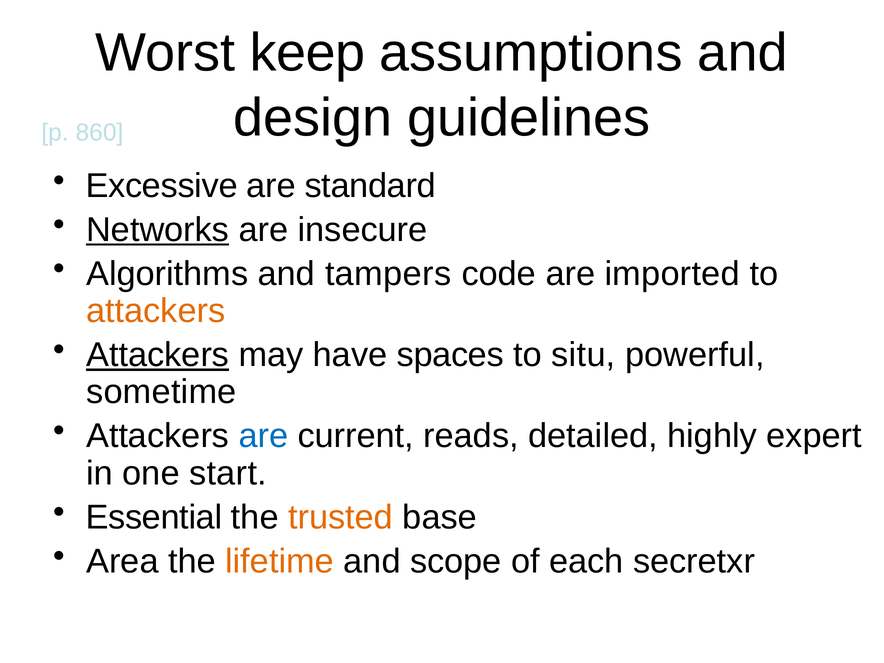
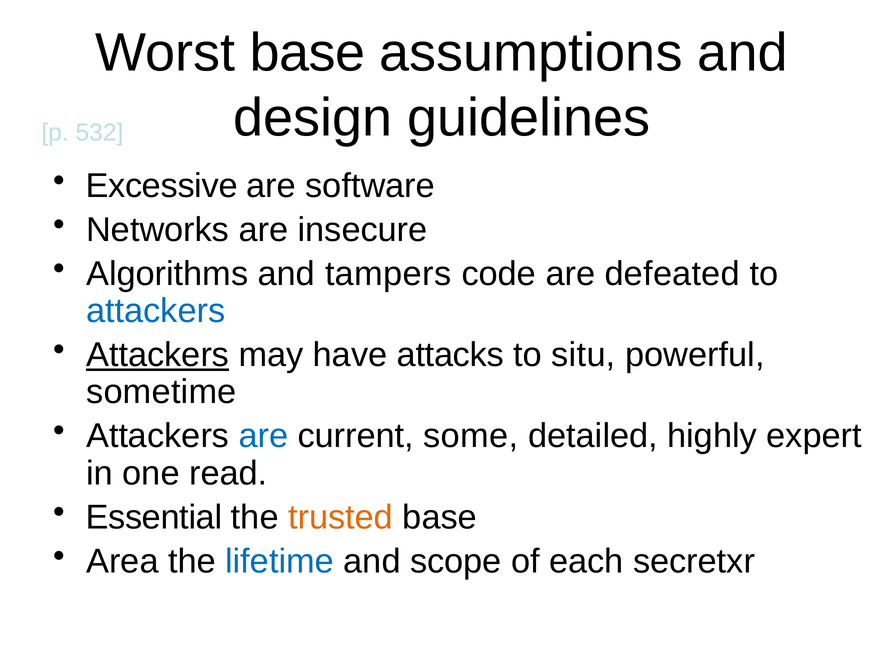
Worst keep: keep -> base
860: 860 -> 532
standard: standard -> software
Networks underline: present -> none
imported: imported -> defeated
attackers at (156, 311) colour: orange -> blue
spaces: spaces -> attacks
reads: reads -> some
start: start -> read
lifetime colour: orange -> blue
